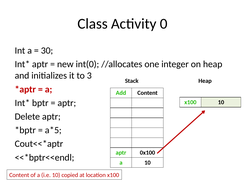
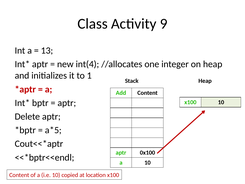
0: 0 -> 9
30: 30 -> 13
int(0: int(0 -> int(4
3: 3 -> 1
